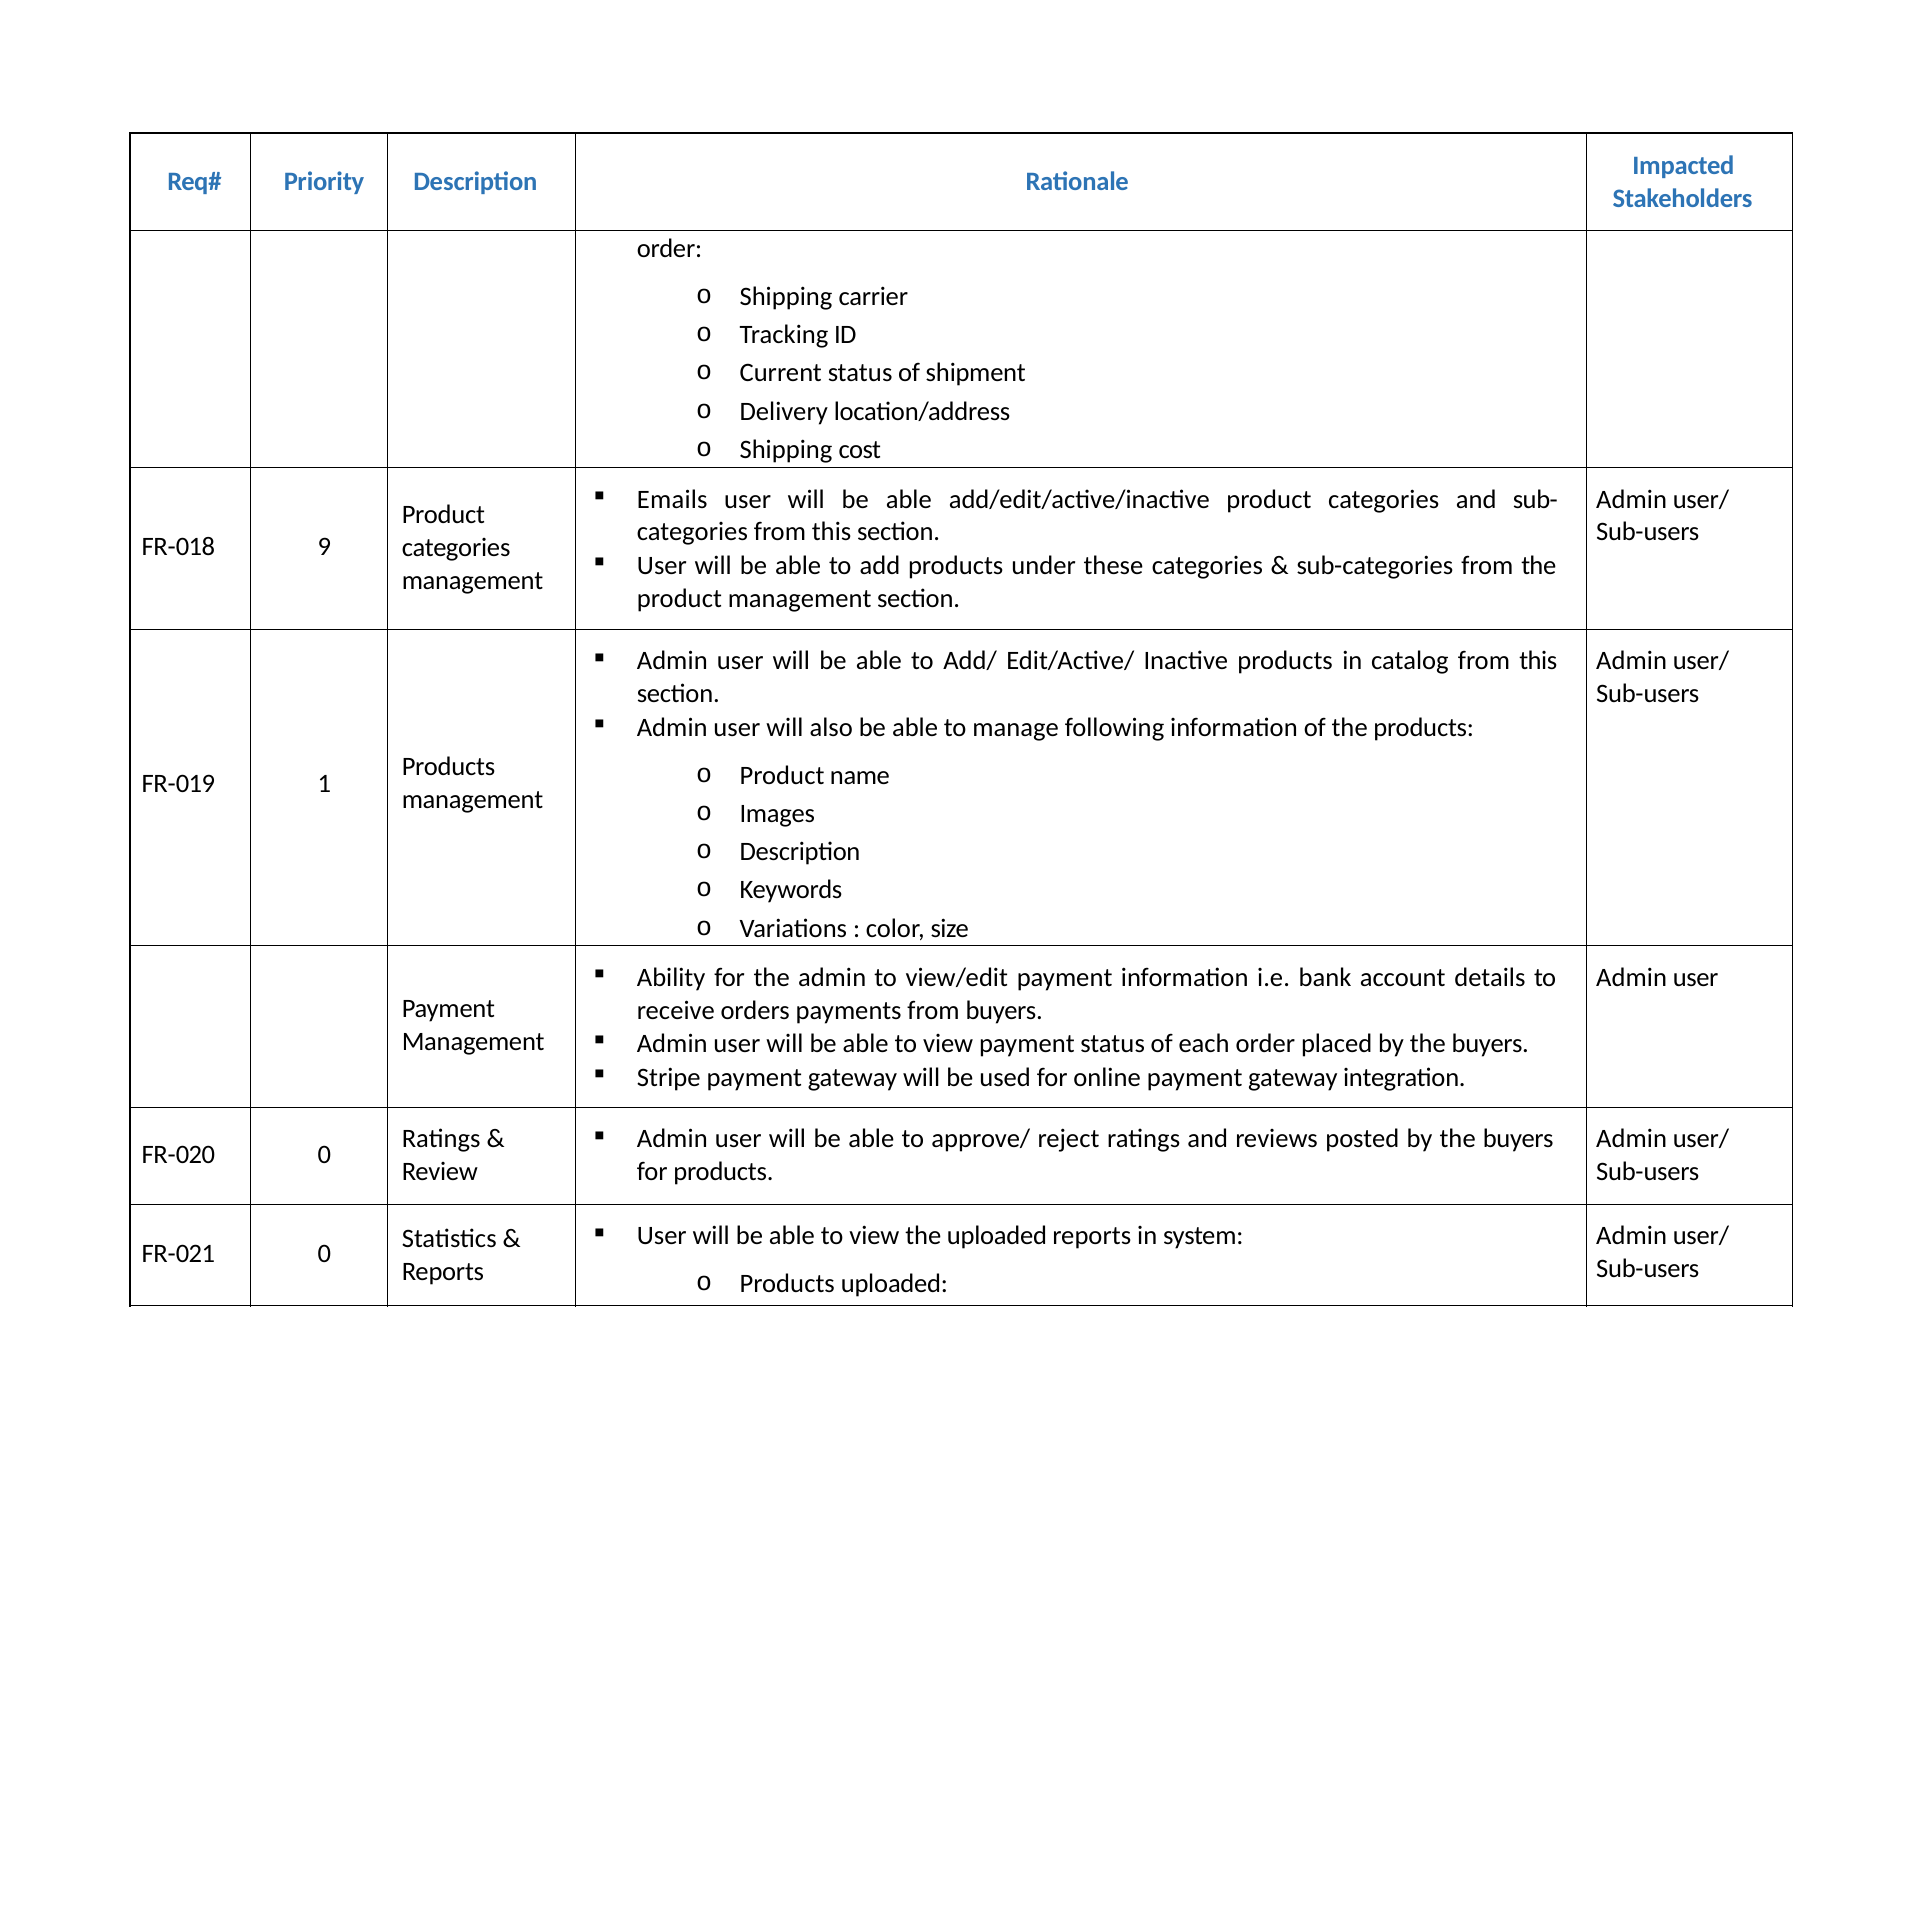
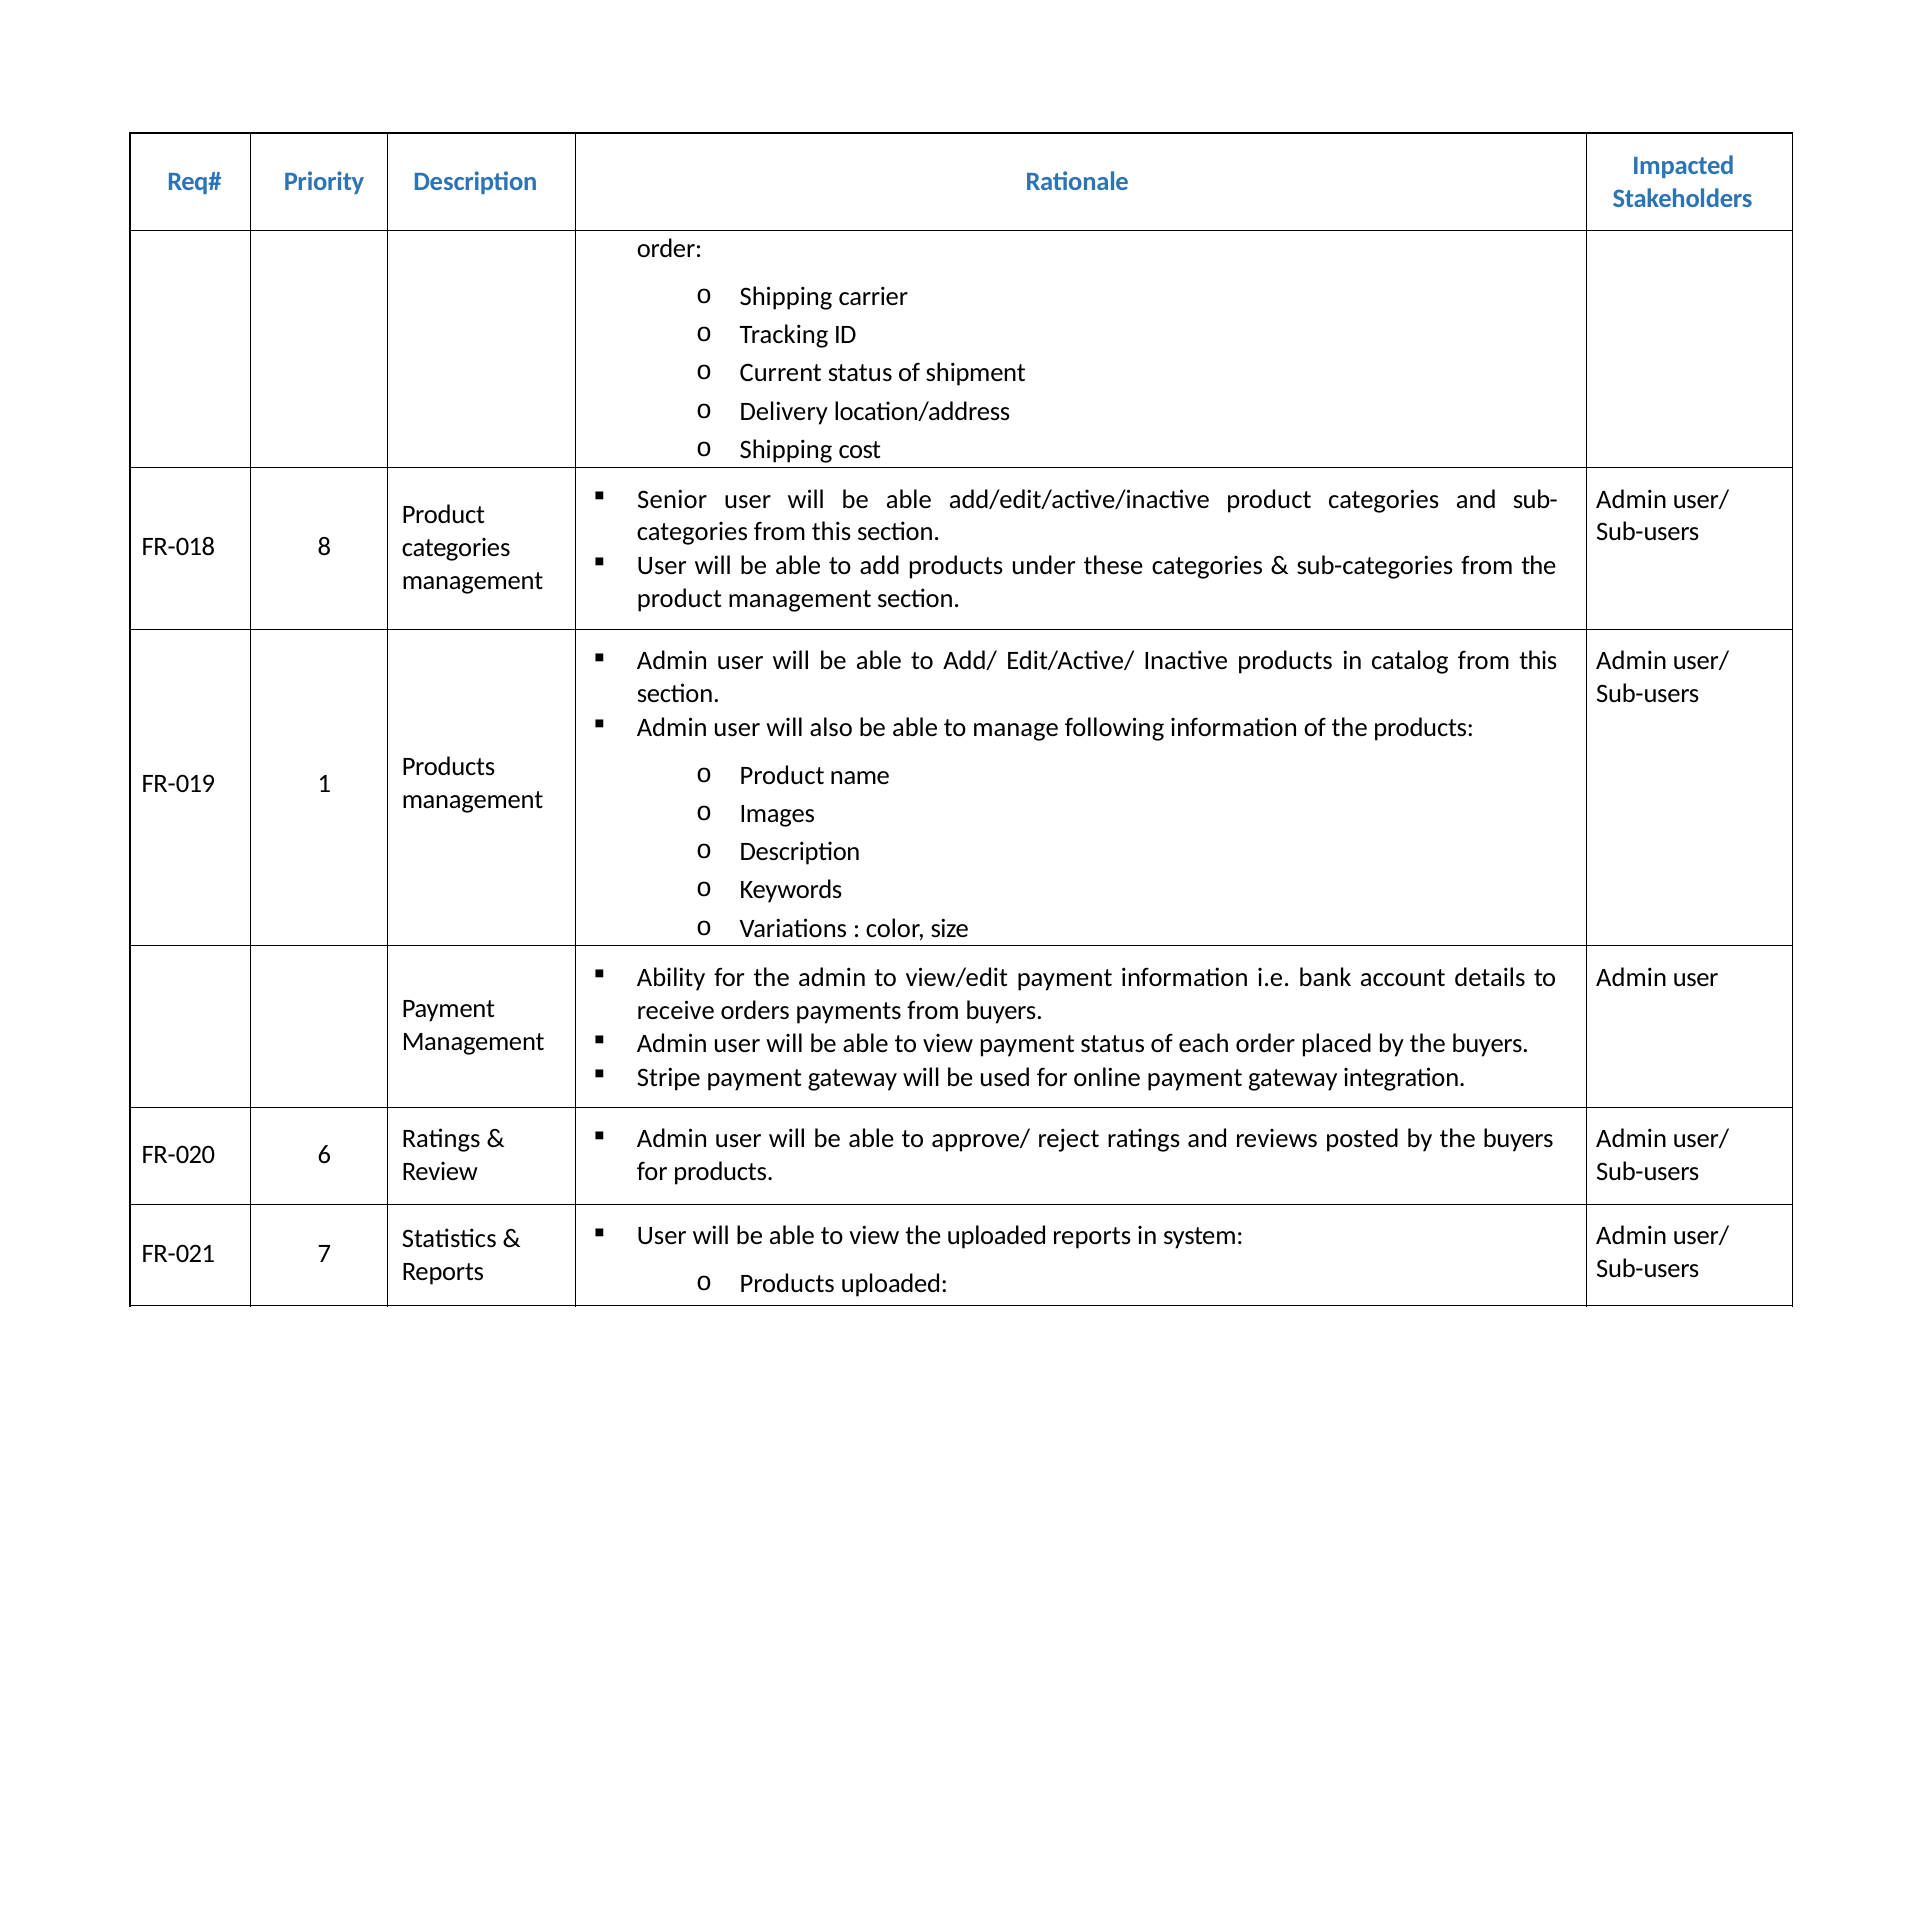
Emails: Emails -> Senior
9: 9 -> 8
FR-020 0: 0 -> 6
FR-021 0: 0 -> 7
